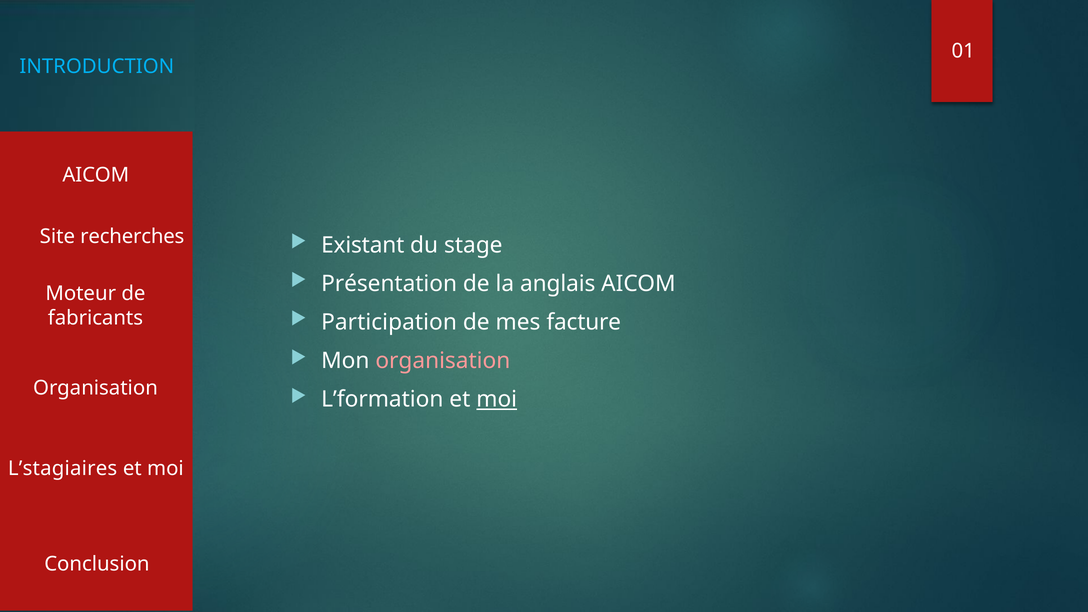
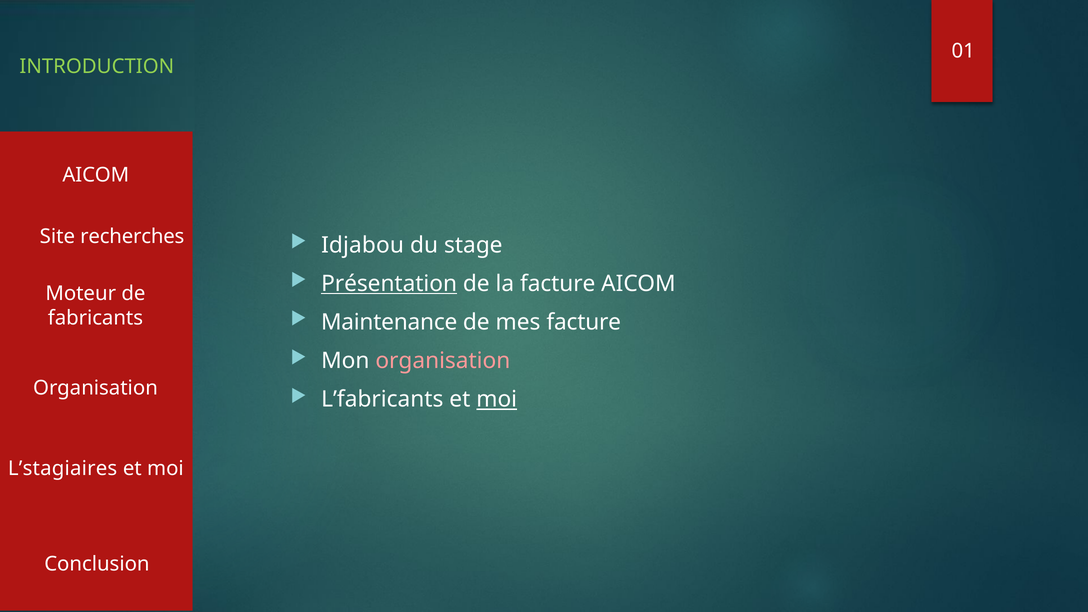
INTRODUCTION colour: light blue -> light green
Existant: Existant -> Idjabou
Présentation underline: none -> present
la anglais: anglais -> facture
Participation: Participation -> Maintenance
L’formation: L’formation -> L’fabricants
